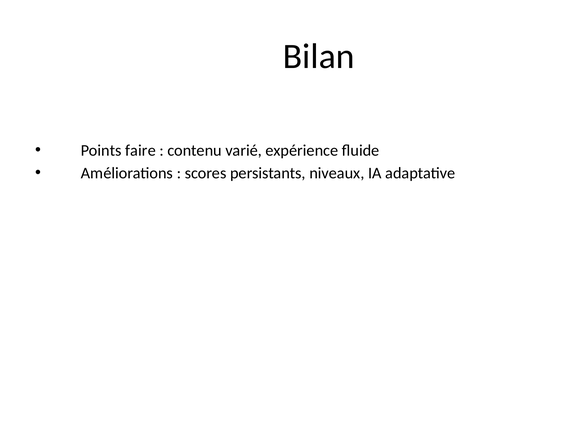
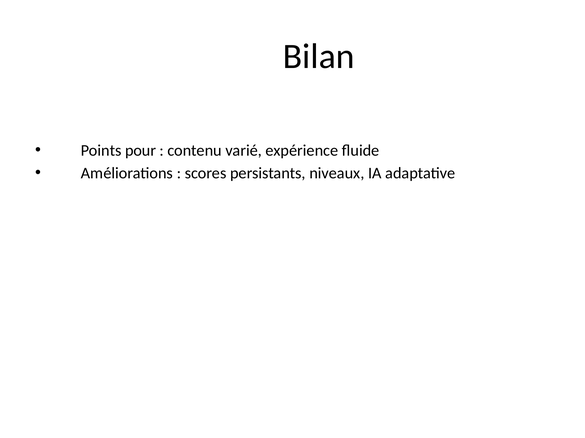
faire: faire -> pour
